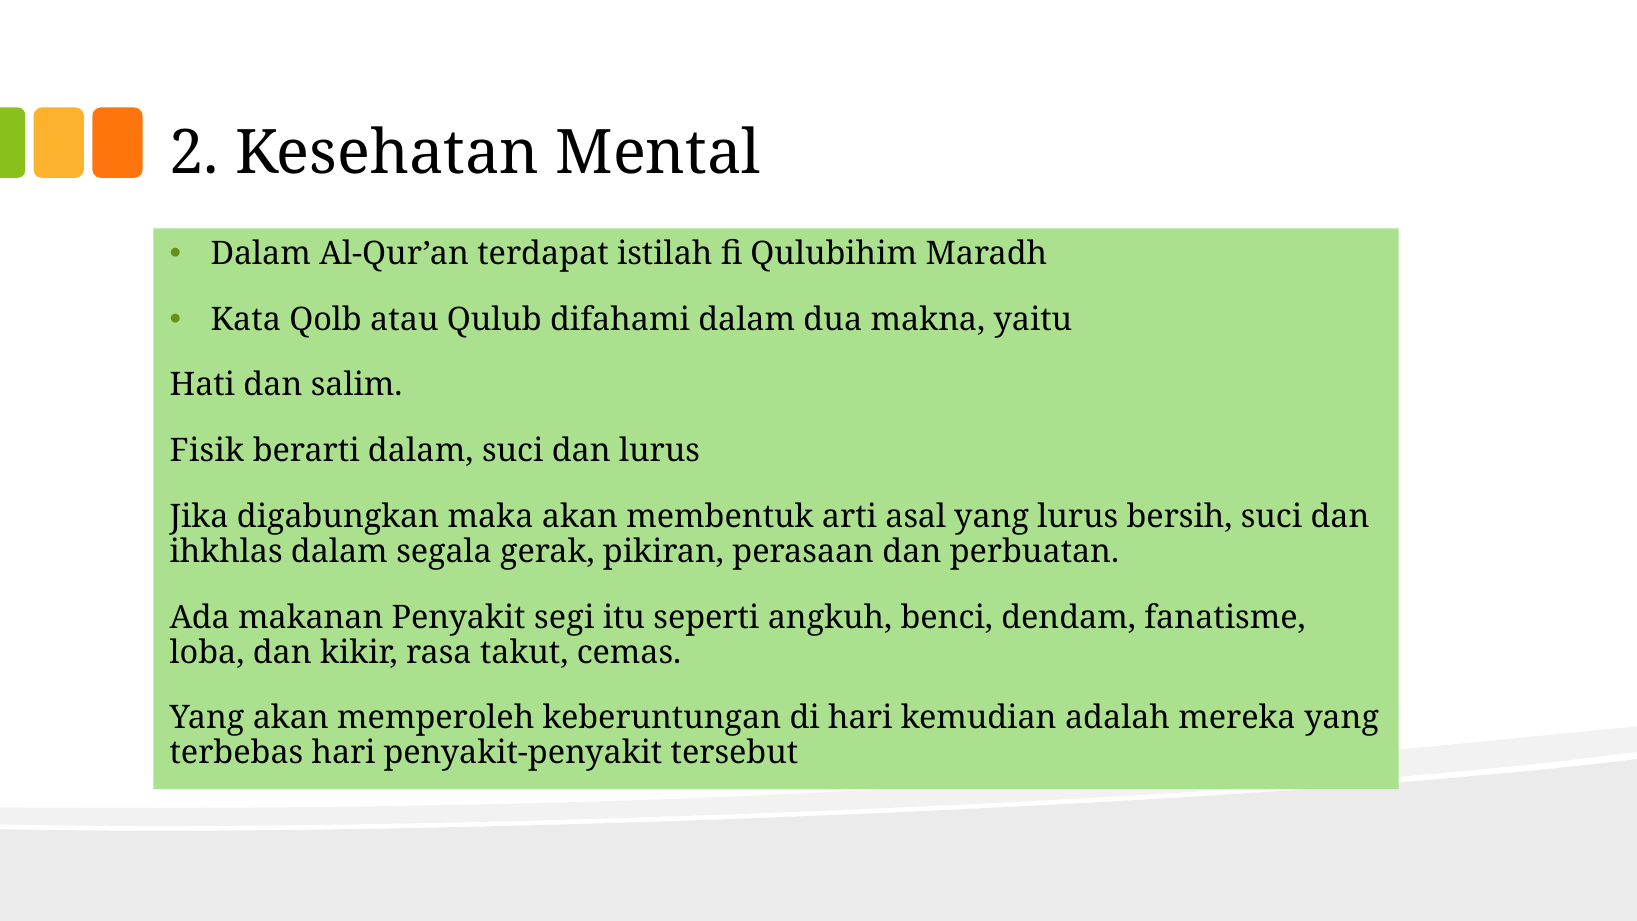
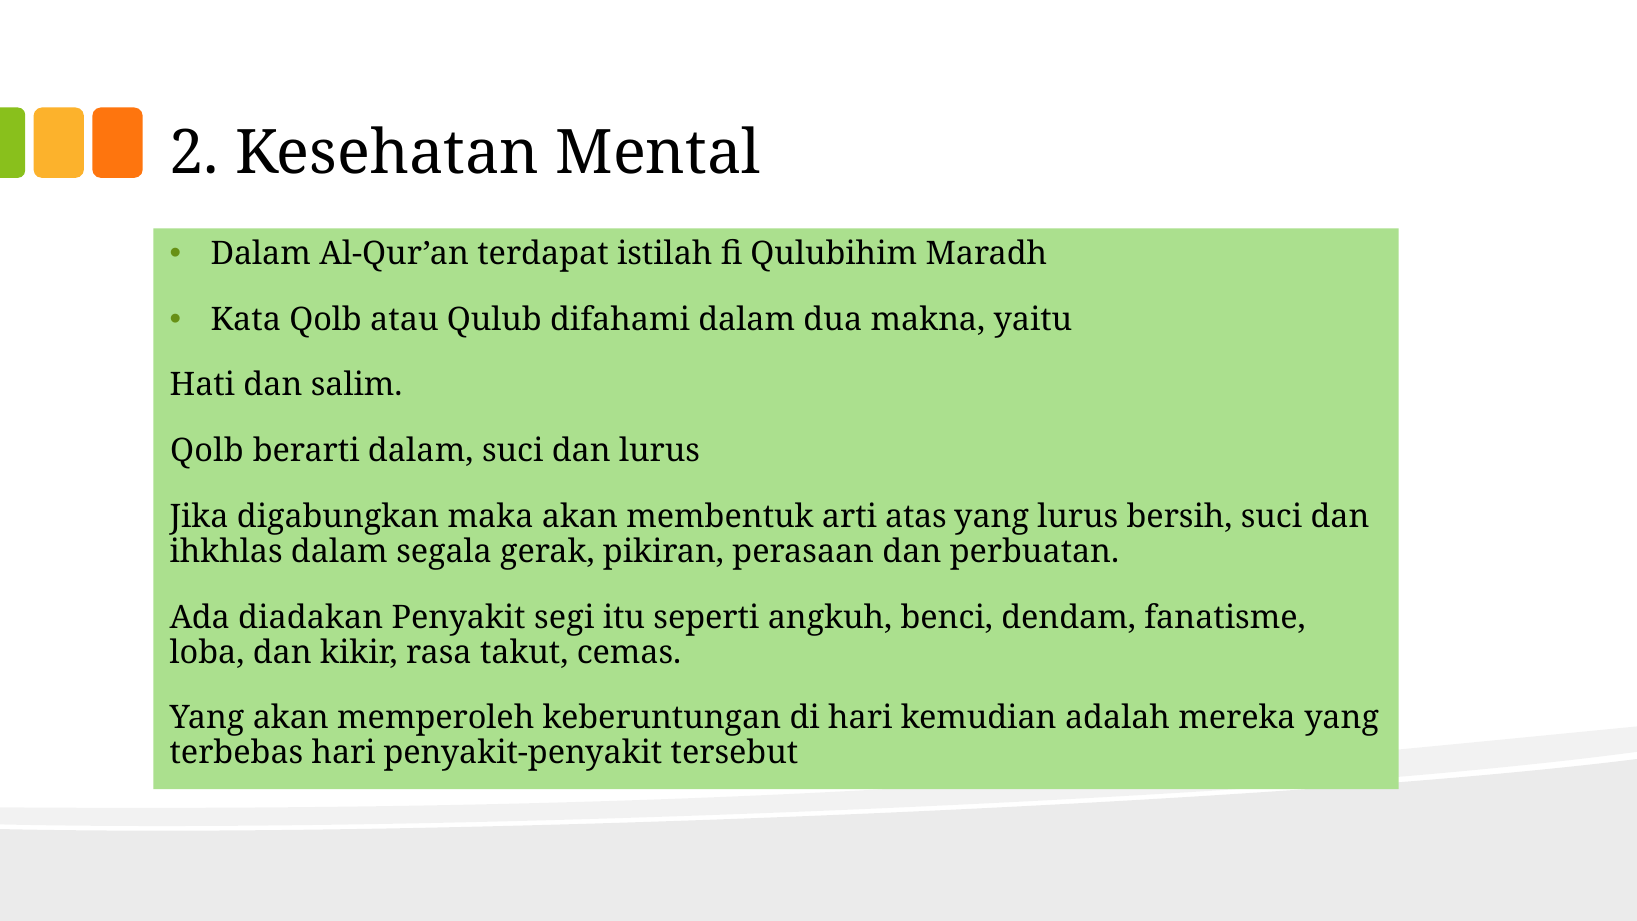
Fisik at (207, 451): Fisik -> Qolb
asal: asal -> atas
makanan: makanan -> diadakan
